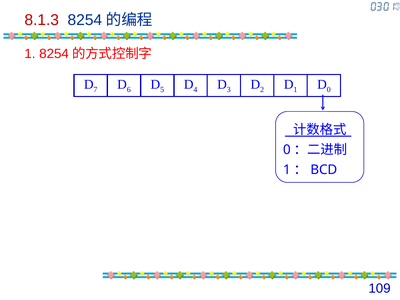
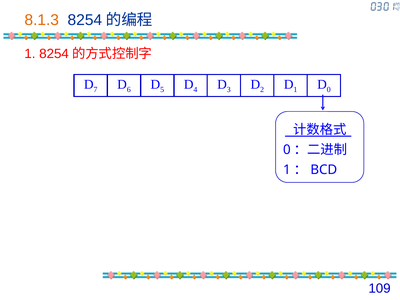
8.1.3 colour: red -> orange
